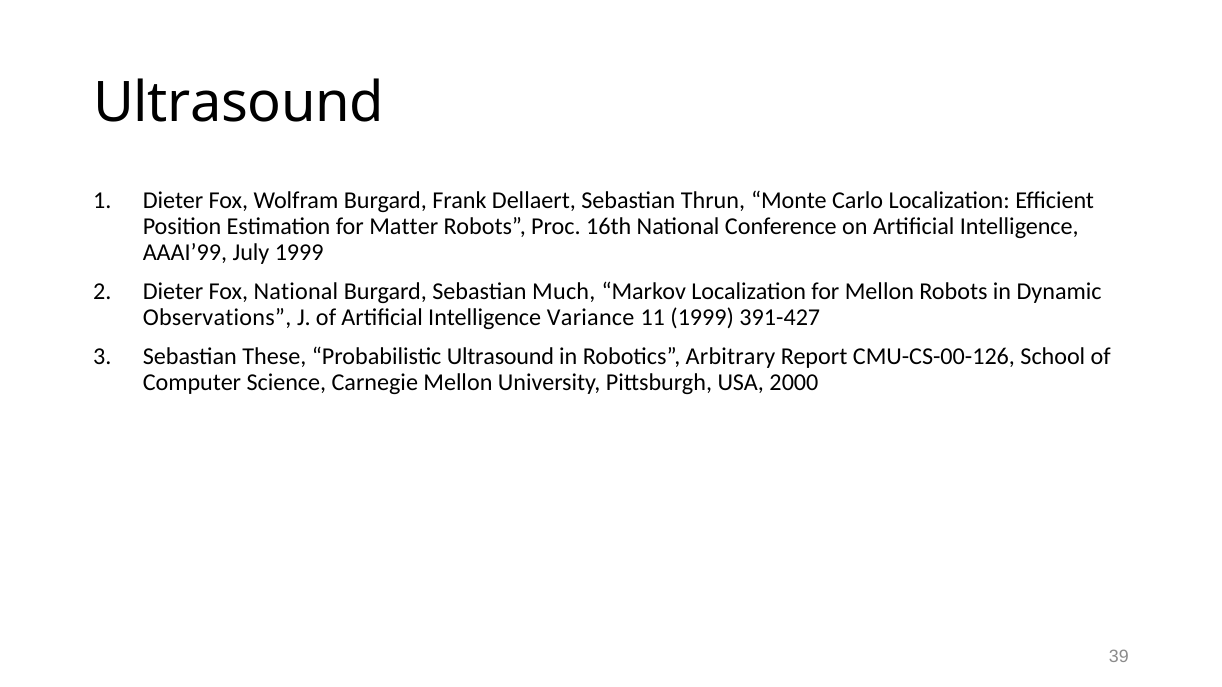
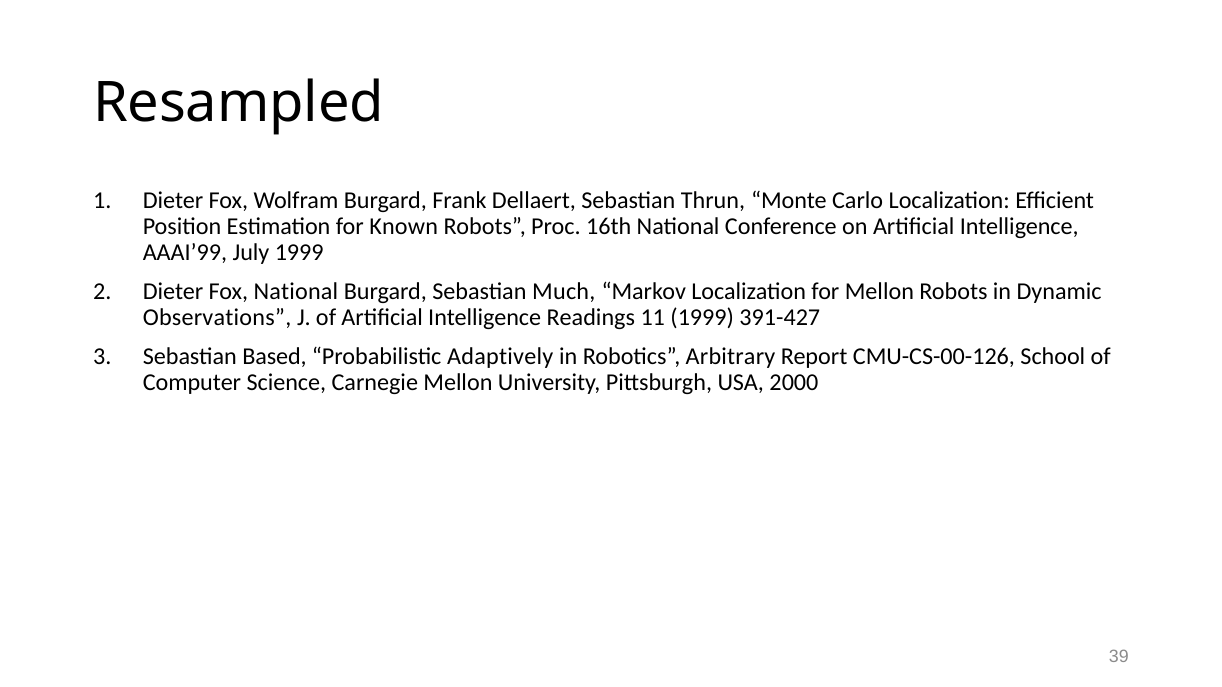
Ultrasound at (239, 103): Ultrasound -> Resampled
Matter: Matter -> Known
Variance: Variance -> Readings
These: These -> Based
Probabilistic Ultrasound: Ultrasound -> Adaptively
